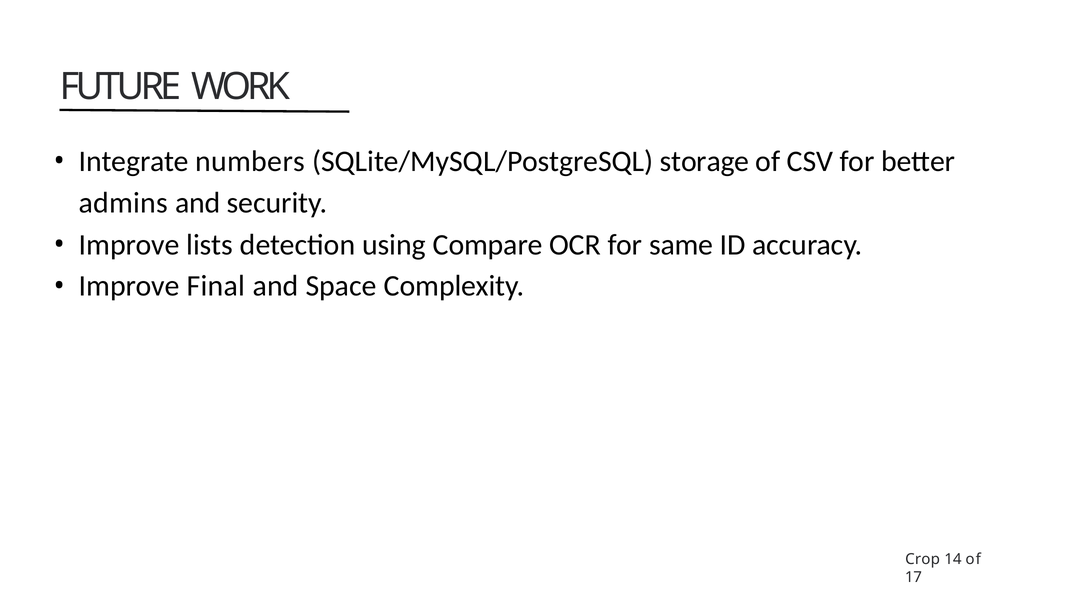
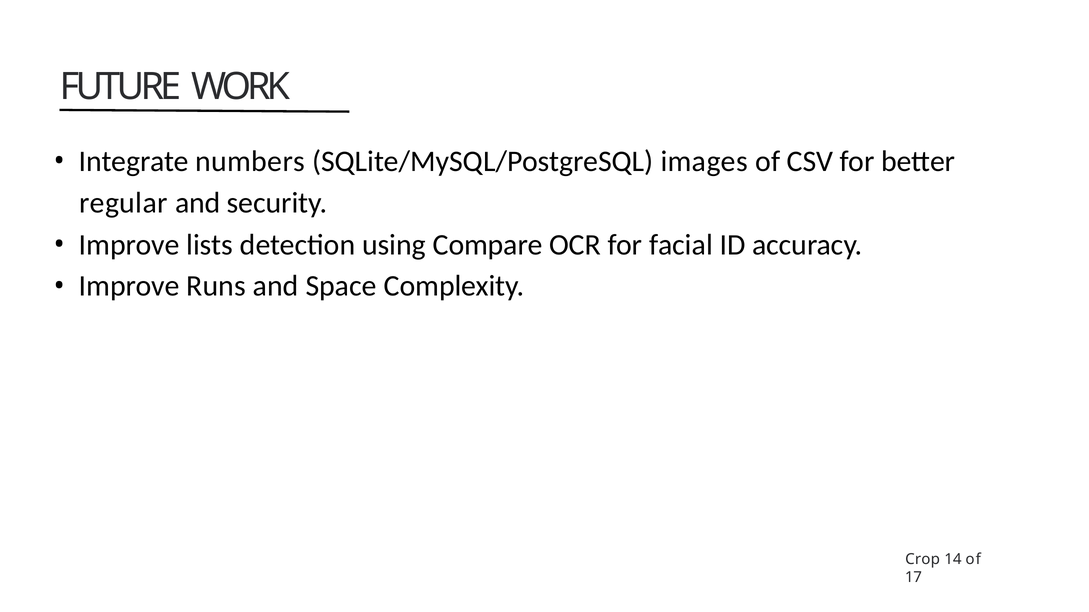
storage: storage -> images
admins: admins -> regular
same: same -> facial
Final: Final -> Runs
